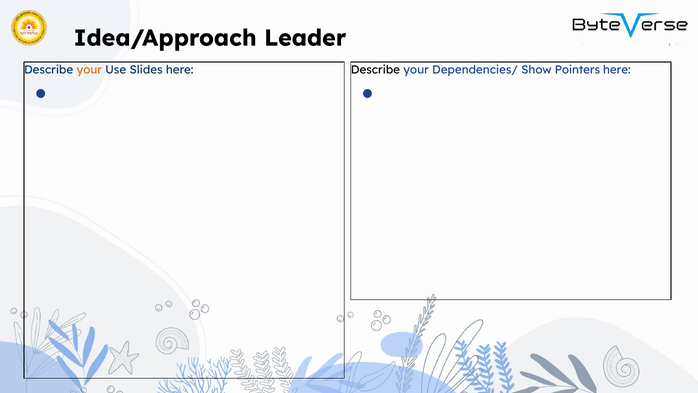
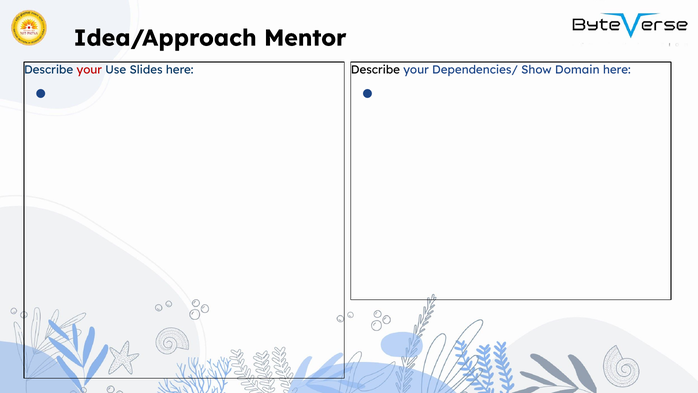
Leader: Leader -> Mentor
your at (89, 70) colour: orange -> red
Pointers: Pointers -> Domain
